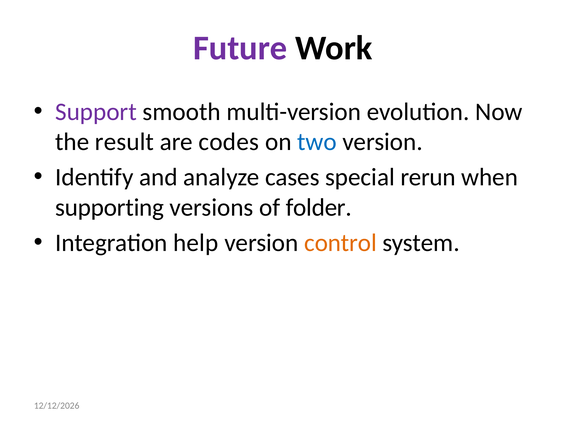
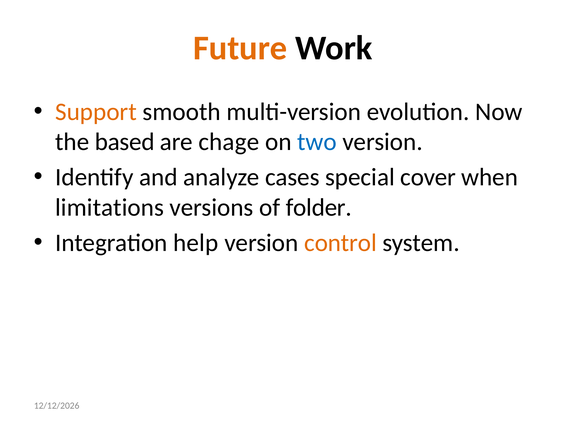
Future colour: purple -> orange
Support colour: purple -> orange
result: result -> based
codes: codes -> chage
rerun: rerun -> cover
supporting: supporting -> limitations
